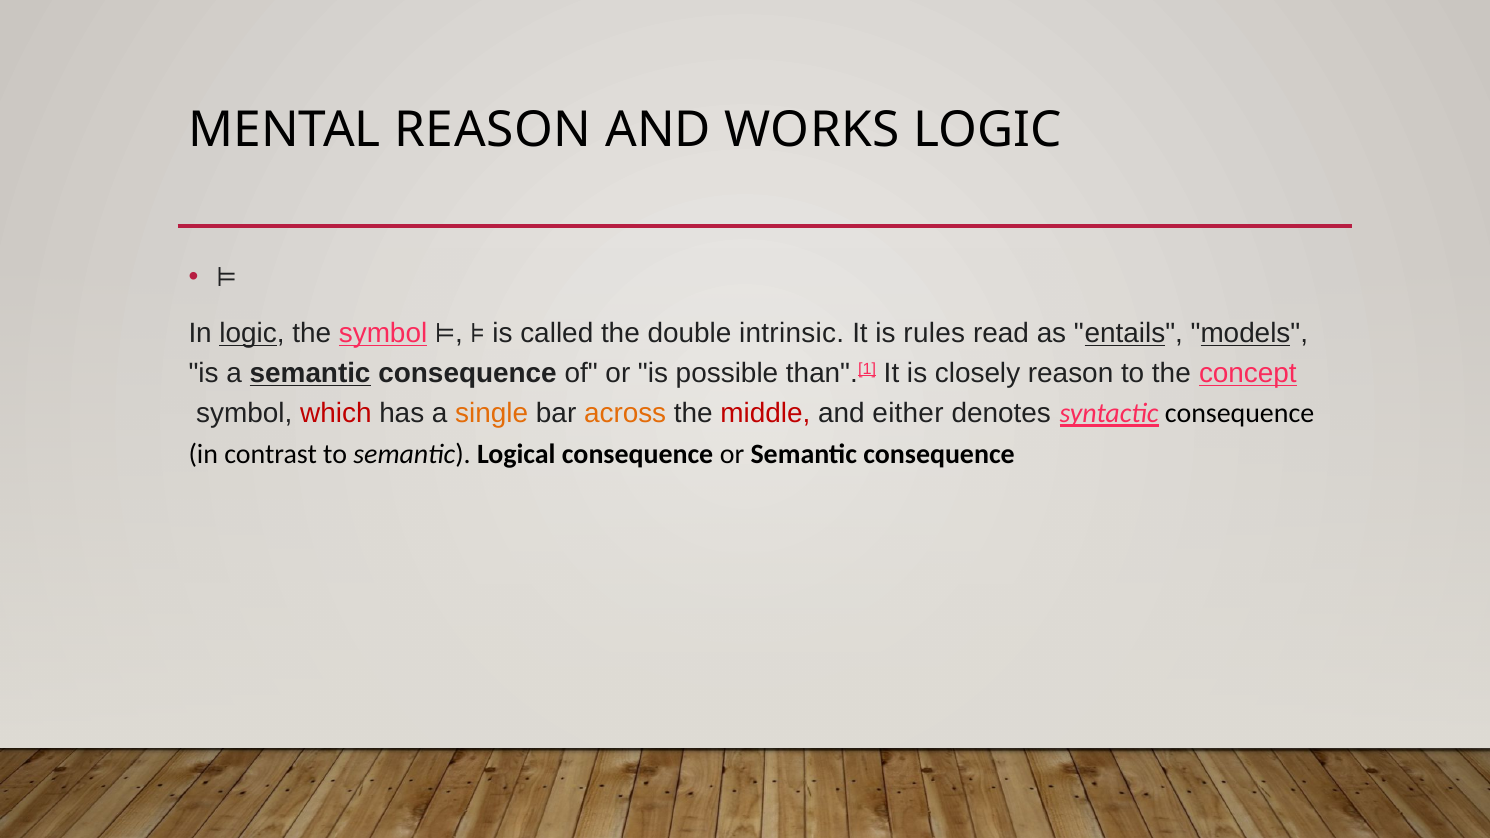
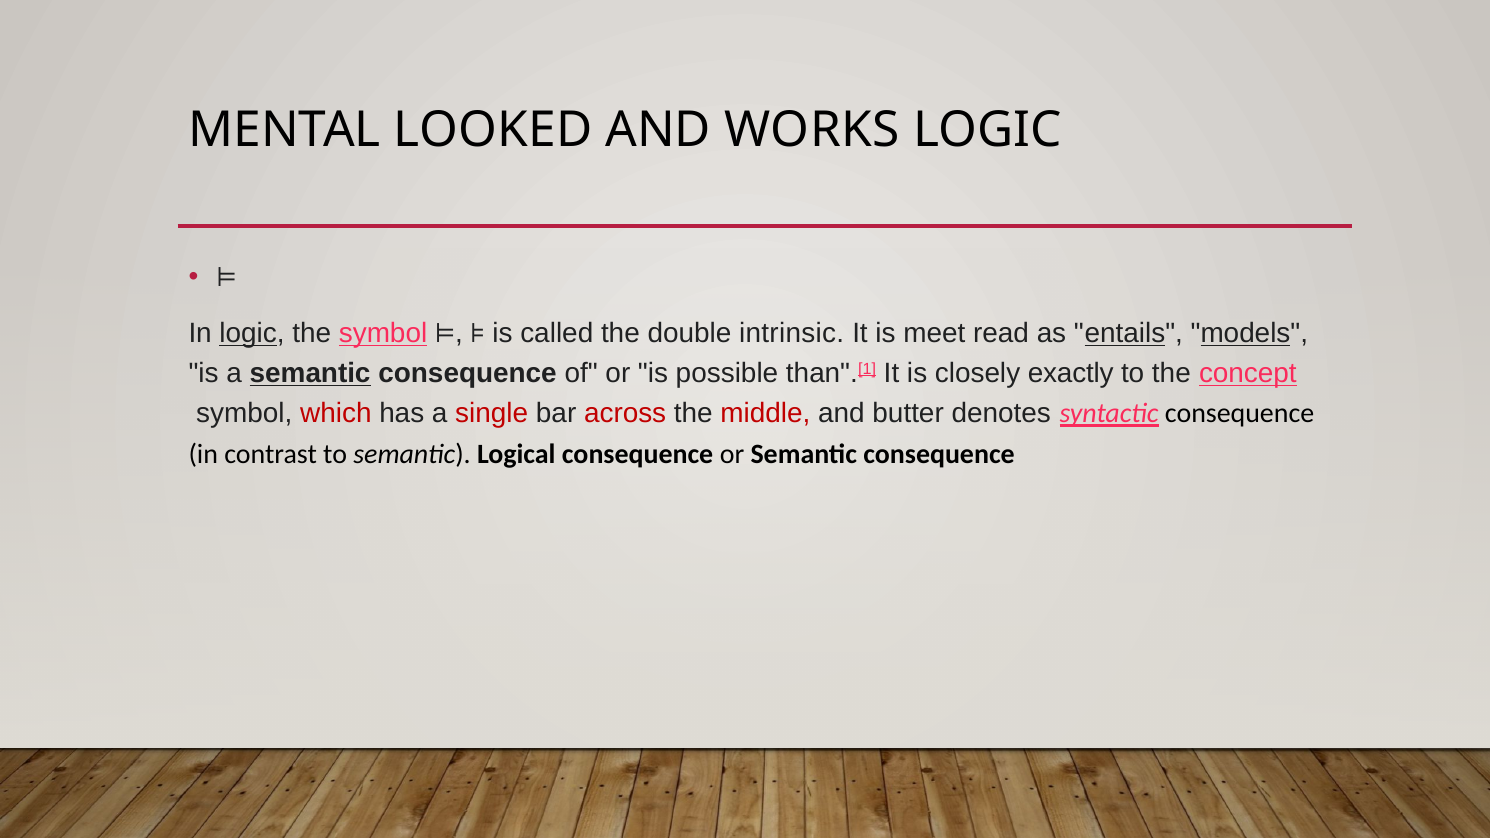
MENTAL REASON: REASON -> LOOKED
rules: rules -> meet
closely reason: reason -> exactly
single colour: orange -> red
across colour: orange -> red
either: either -> butter
